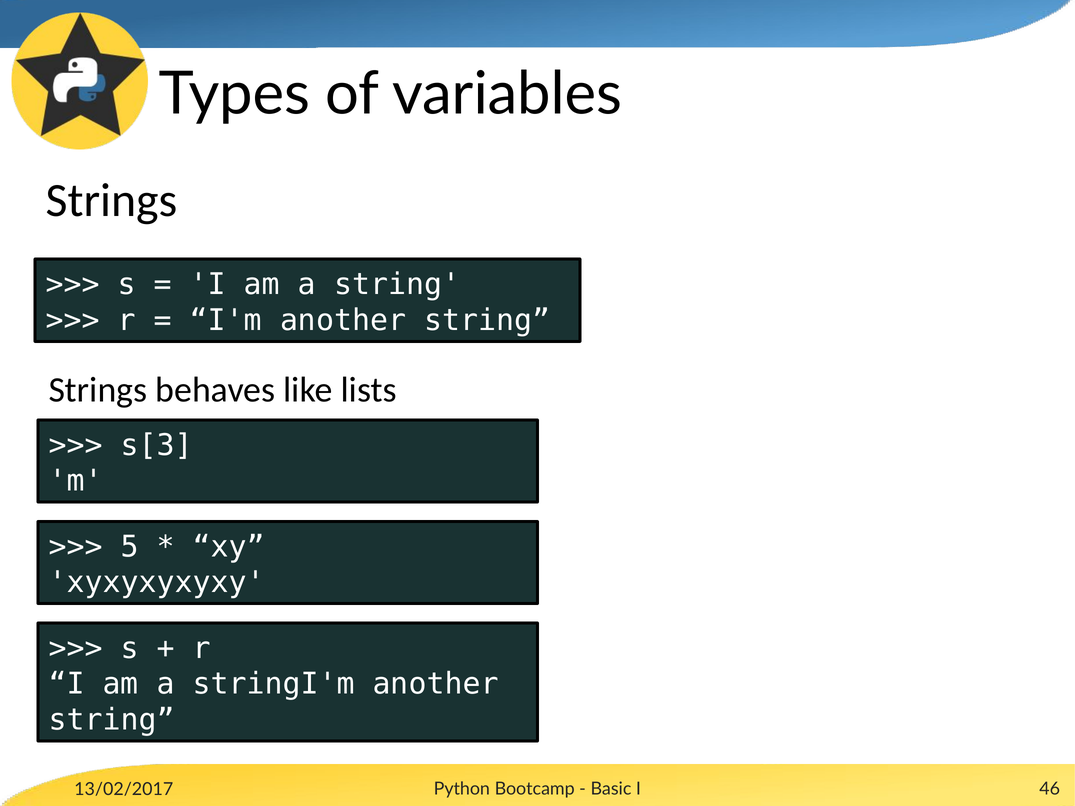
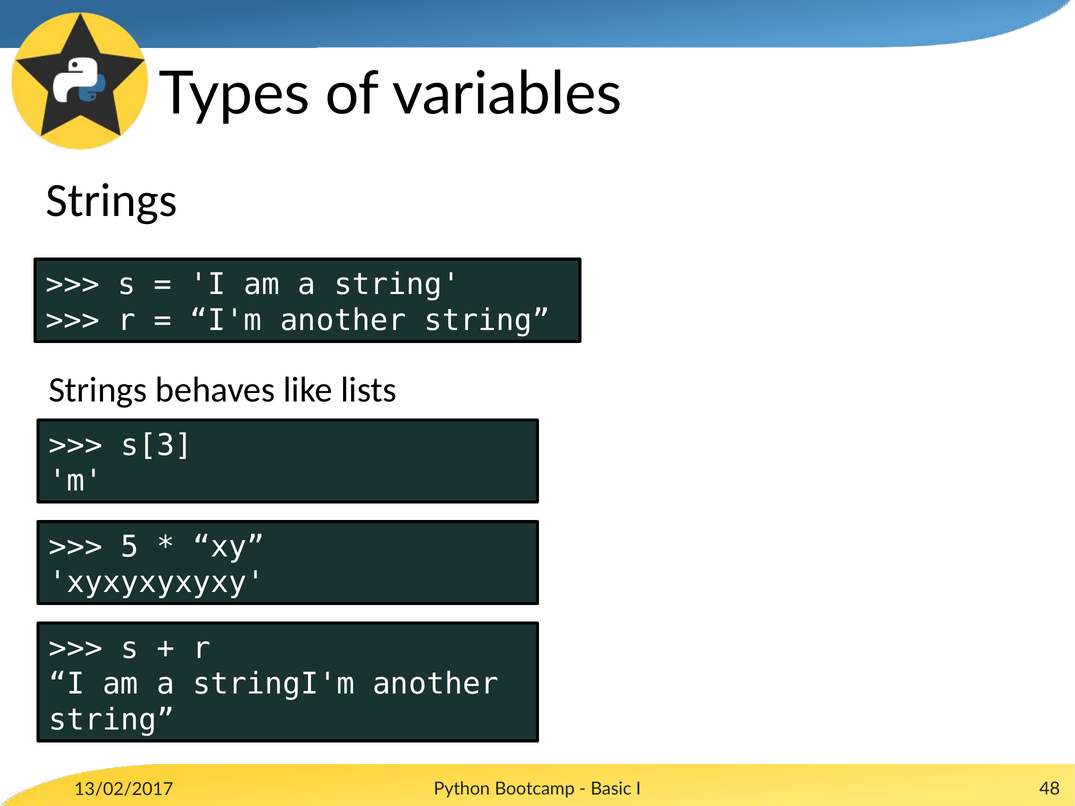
46: 46 -> 48
